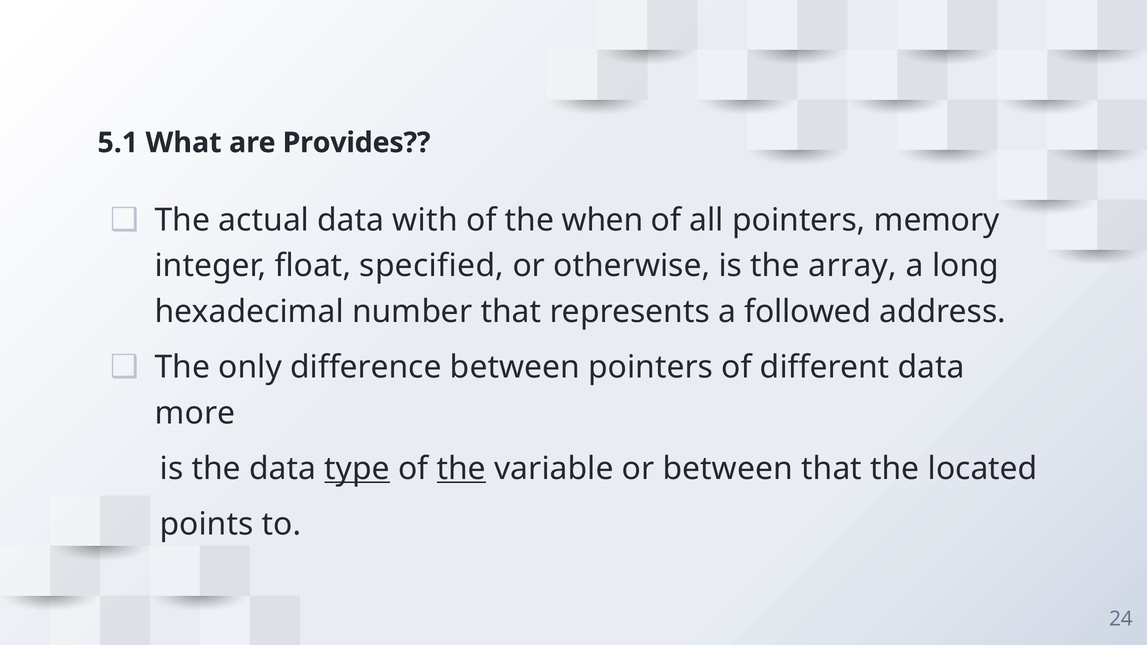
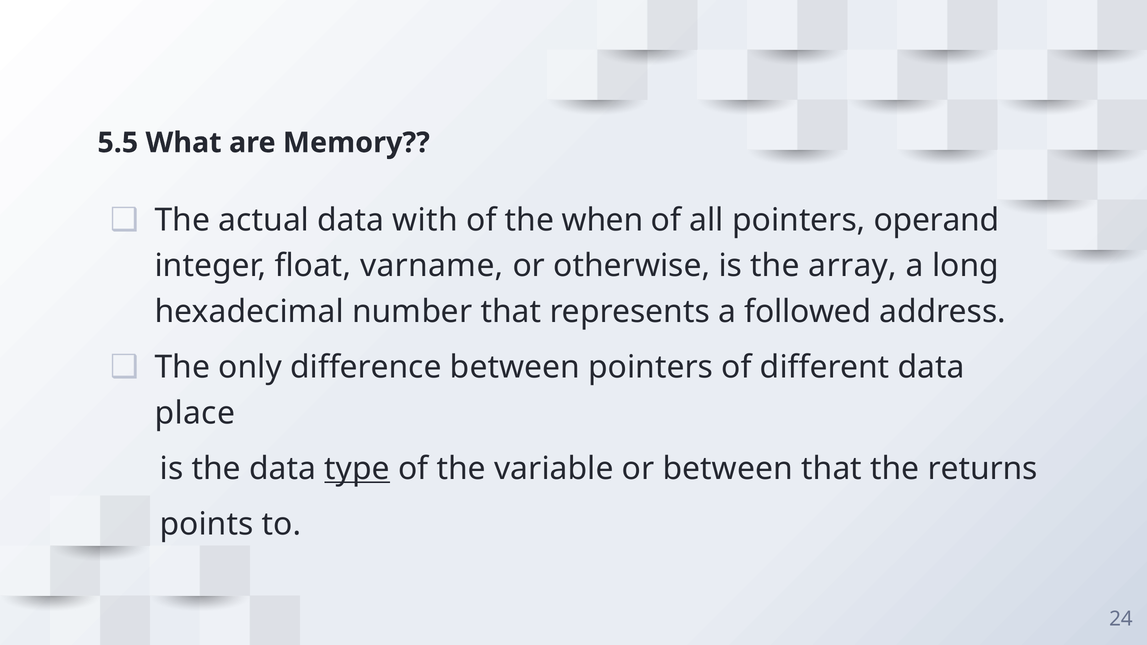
5.1: 5.1 -> 5.5
Provides: Provides -> Memory
memory: memory -> operand
specified: specified -> varname
more: more -> place
the at (461, 469) underline: present -> none
located: located -> returns
